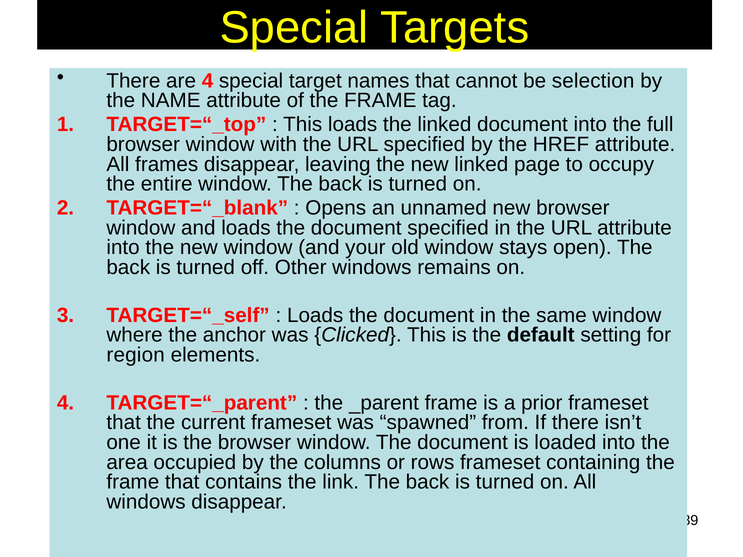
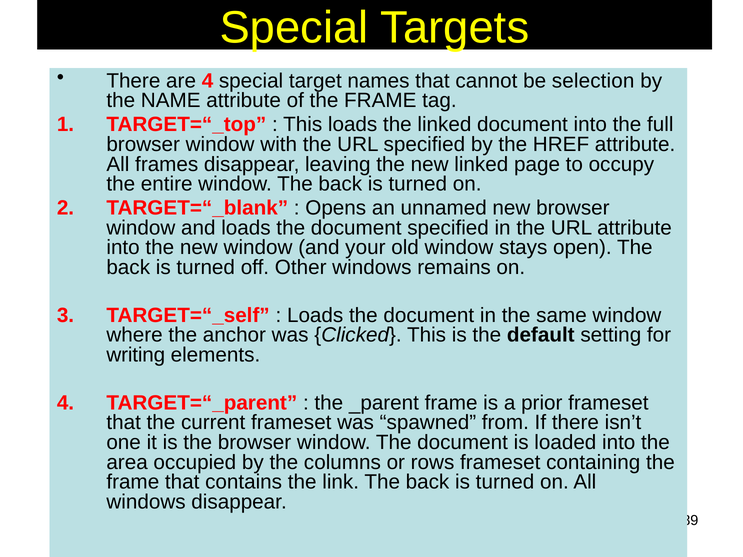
region: region -> writing
